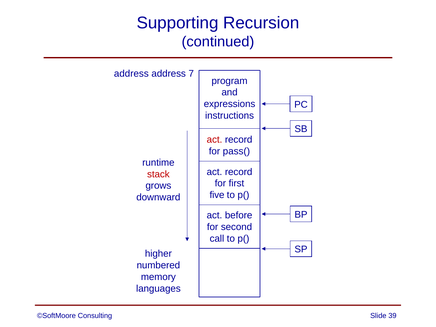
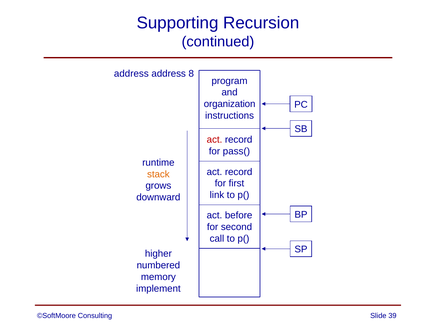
7: 7 -> 8
expressions: expressions -> organization
stack colour: red -> orange
five: five -> link
languages: languages -> implement
